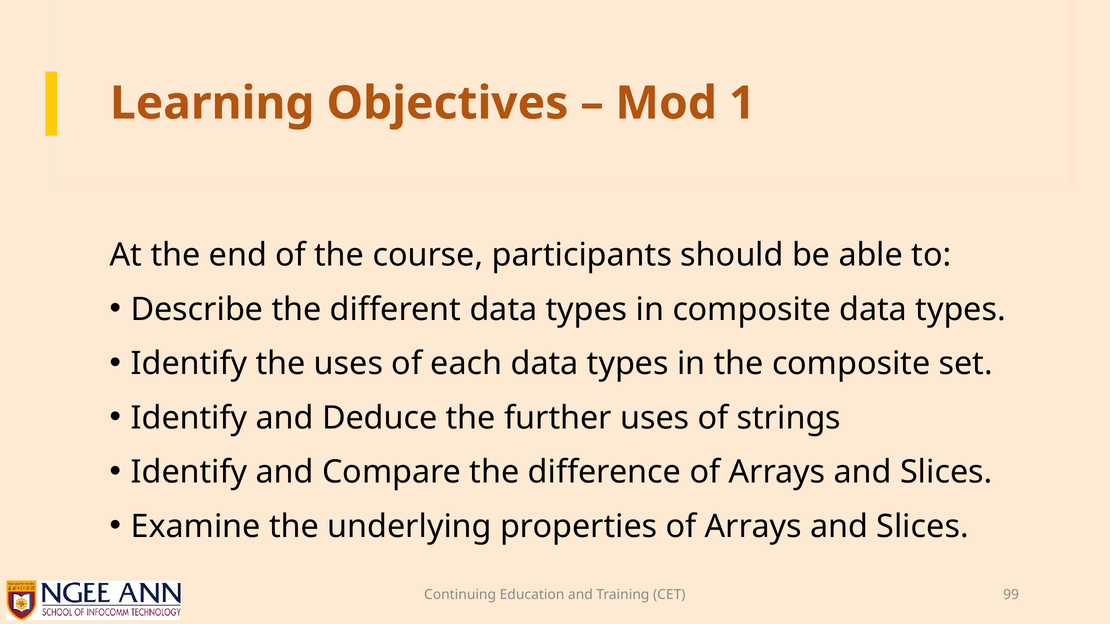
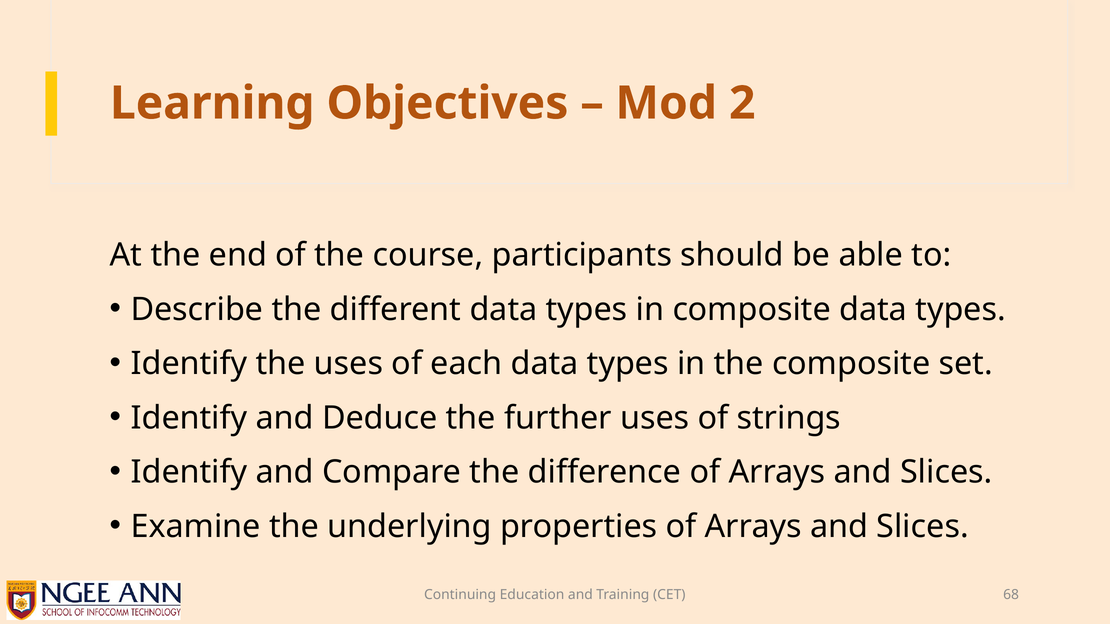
1: 1 -> 2
99: 99 -> 68
